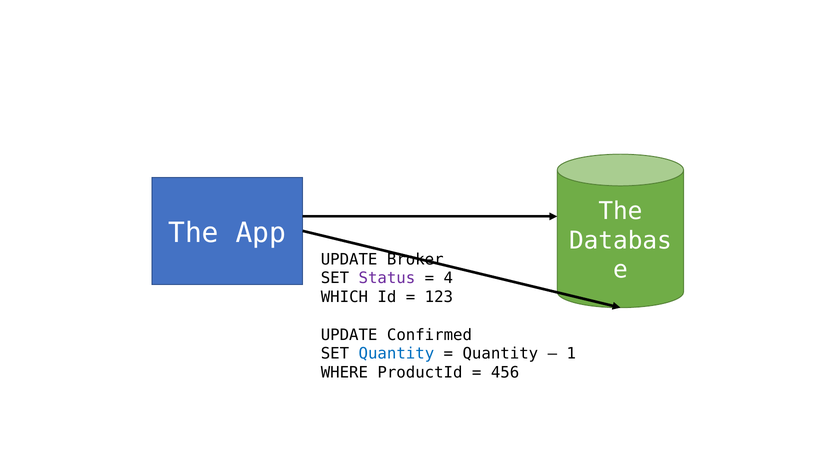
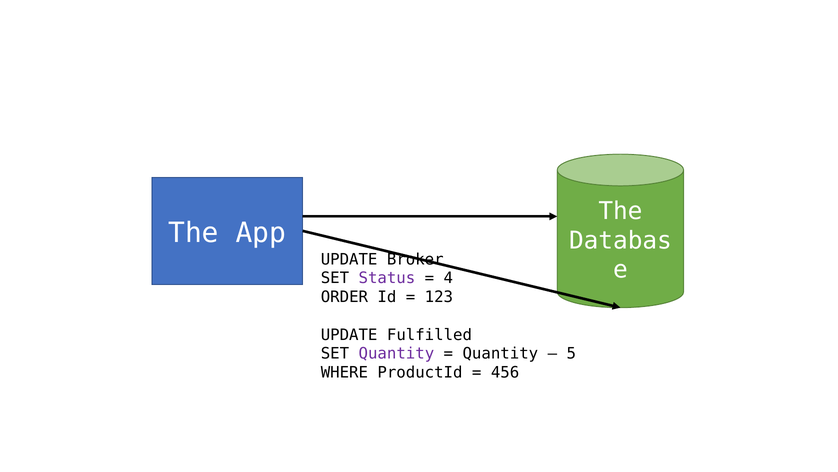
WHICH: WHICH -> ORDER
Confirmed: Confirmed -> Fulfilled
Quantity at (396, 353) colour: blue -> purple
1: 1 -> 5
